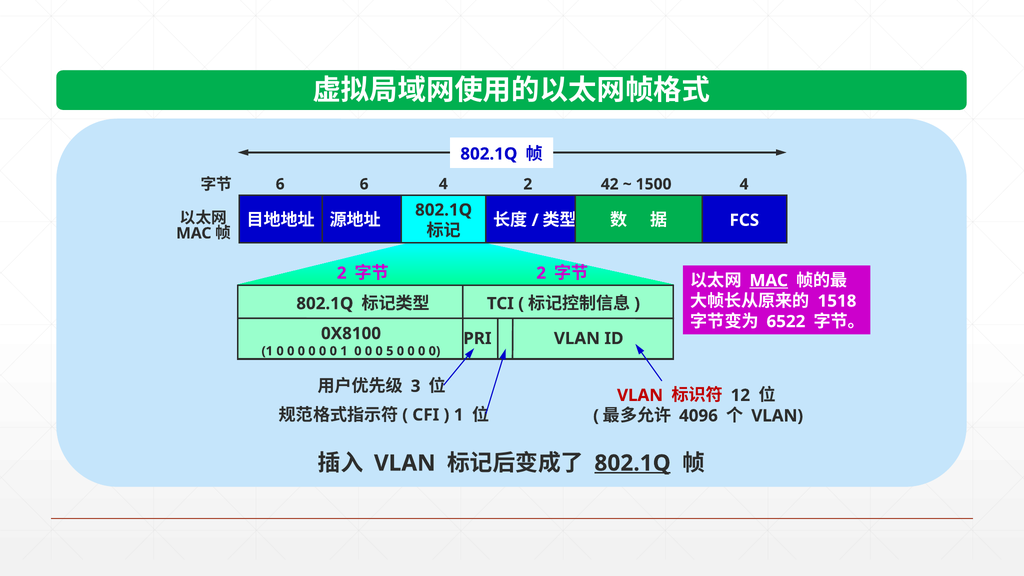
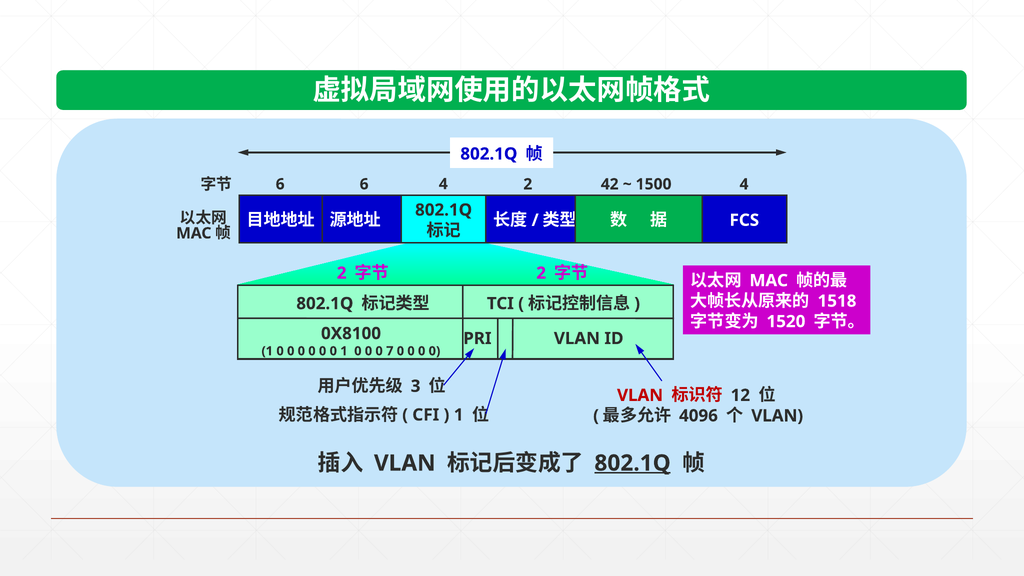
MAC at (769, 281) underline: present -> none
6522: 6522 -> 1520
5: 5 -> 7
